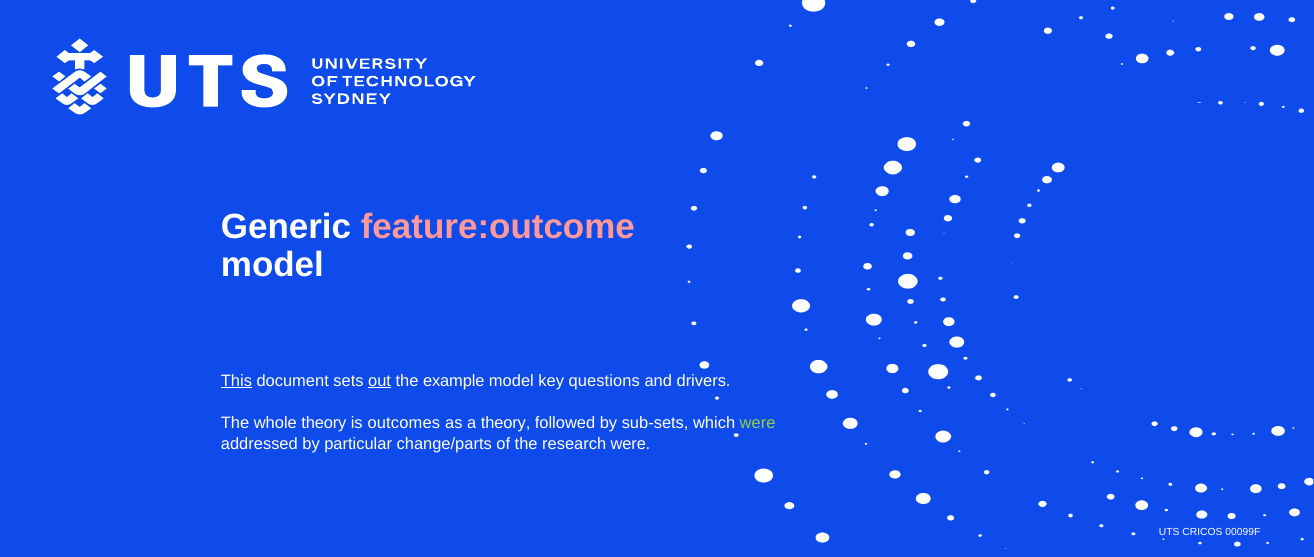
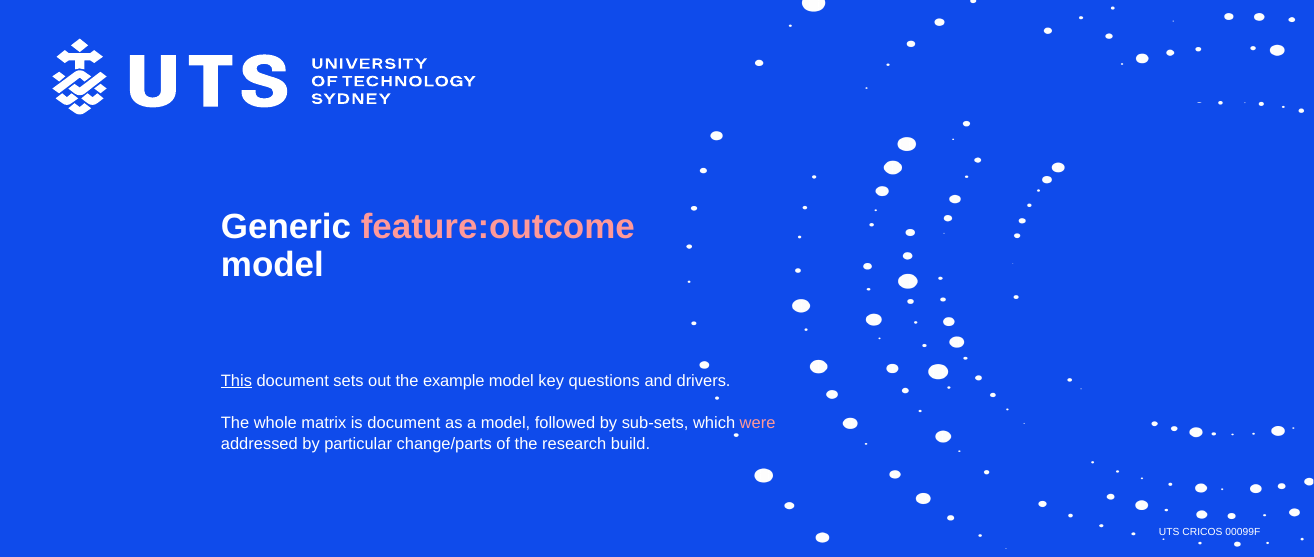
out underline: present -> none
whole theory: theory -> matrix
is outcomes: outcomes -> document
a theory: theory -> model
were at (758, 423) colour: light green -> pink
research were: were -> build
